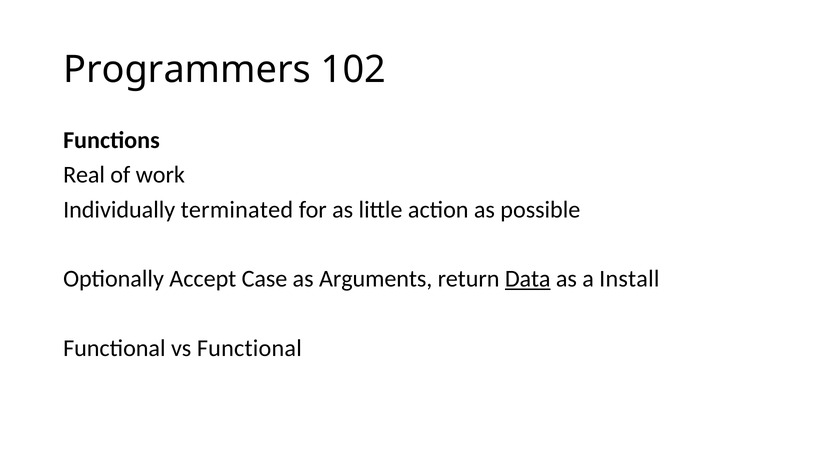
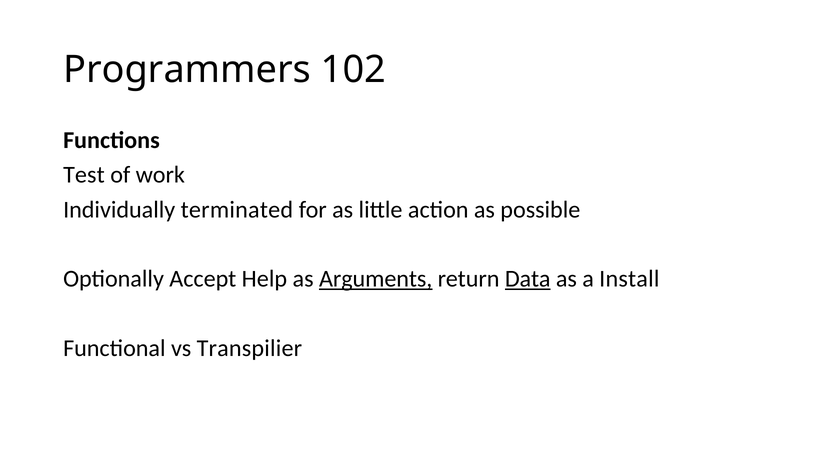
Real: Real -> Test
Case: Case -> Help
Arguments underline: none -> present
vs Functional: Functional -> Transpilier
